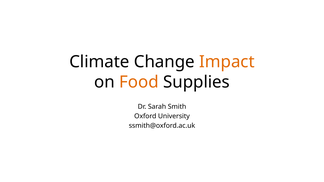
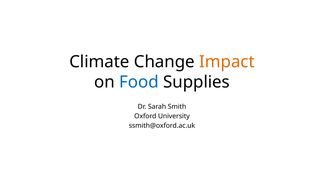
Food colour: orange -> blue
